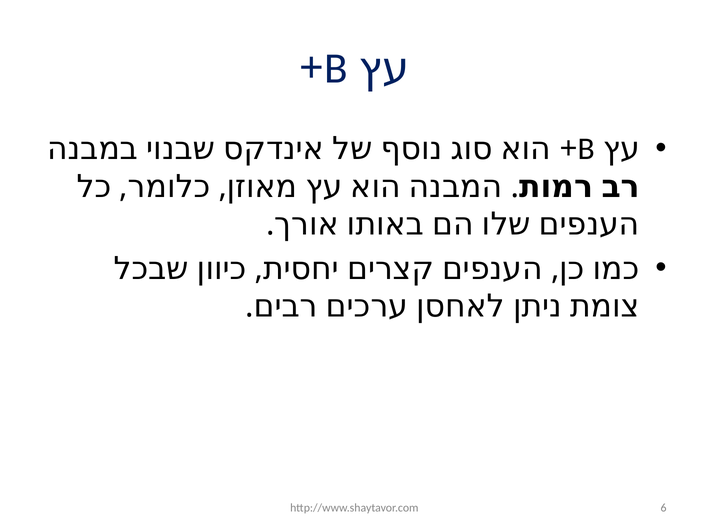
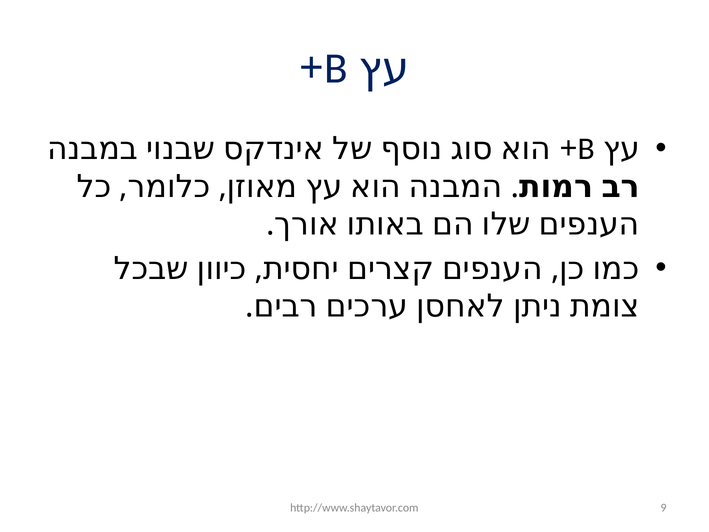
6: 6 -> 9
